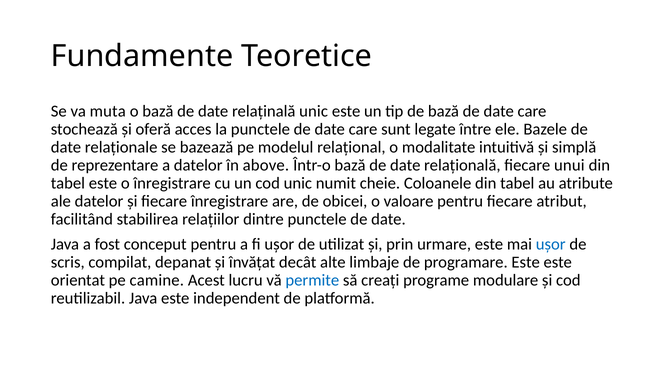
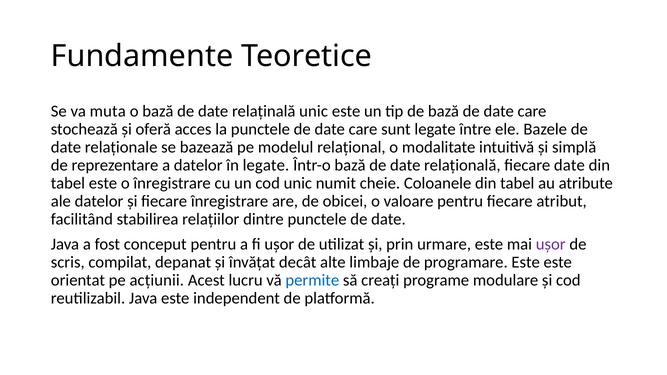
în above: above -> legate
fiecare unui: unui -> date
ușor at (551, 244) colour: blue -> purple
camine: camine -> acțiunii
